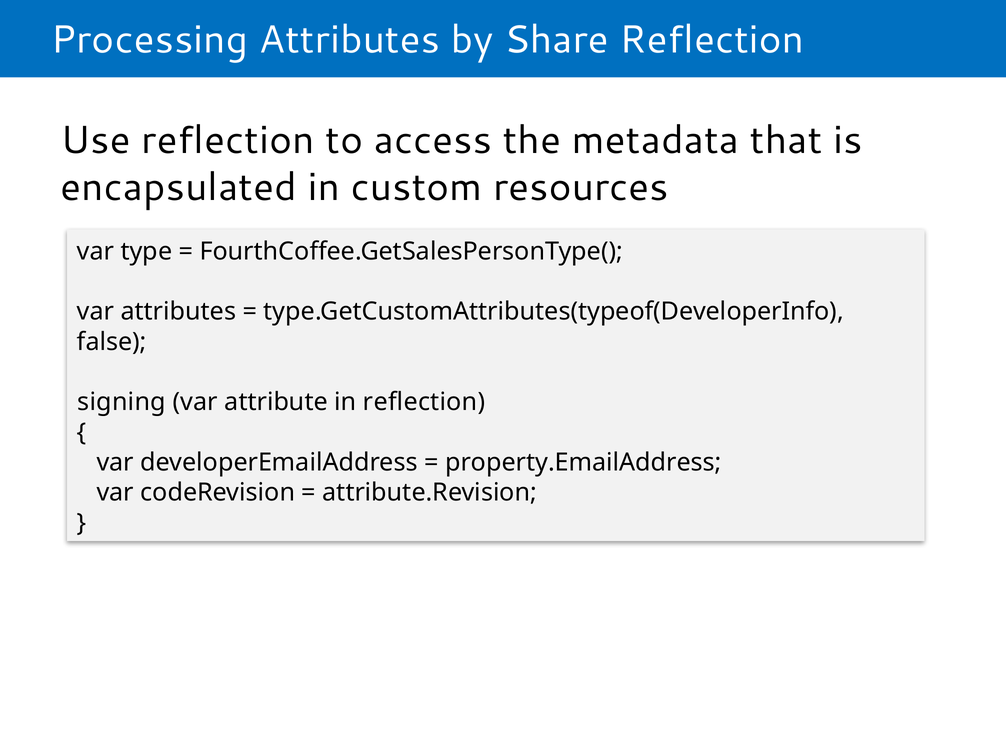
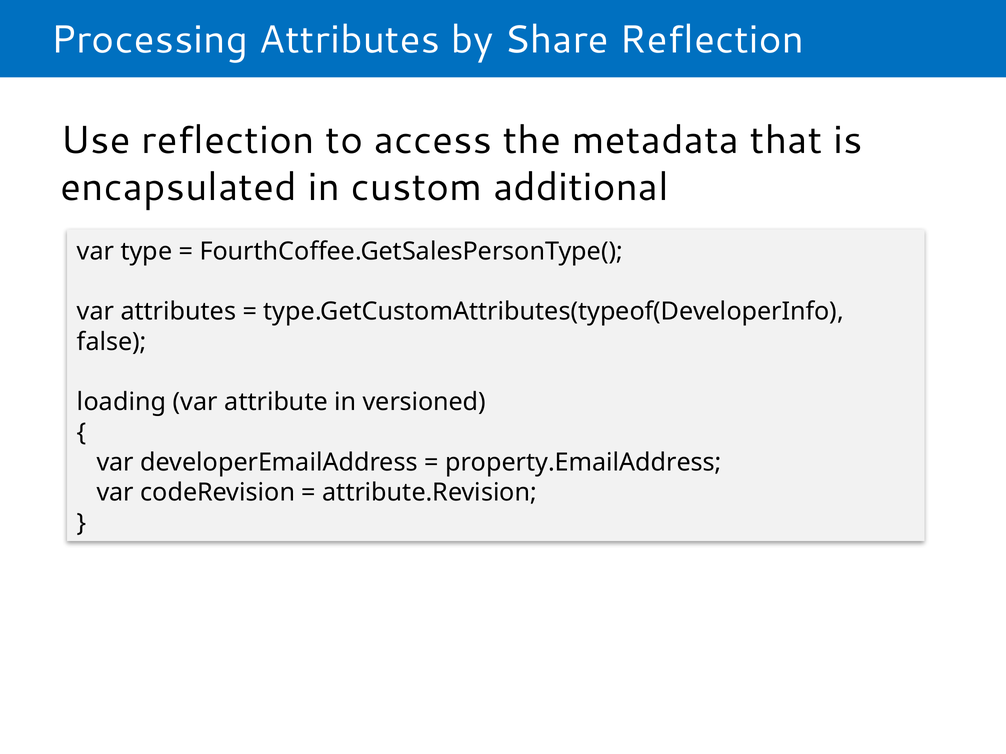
resources: resources -> additional
signing: signing -> loading
in reflection: reflection -> versioned
